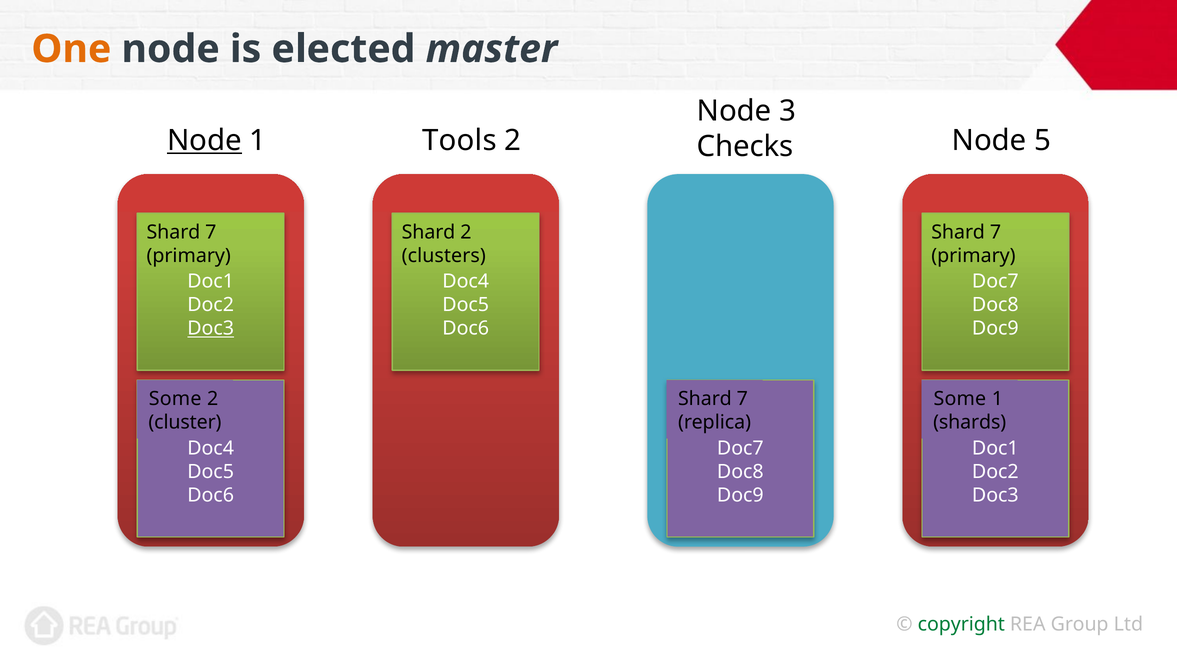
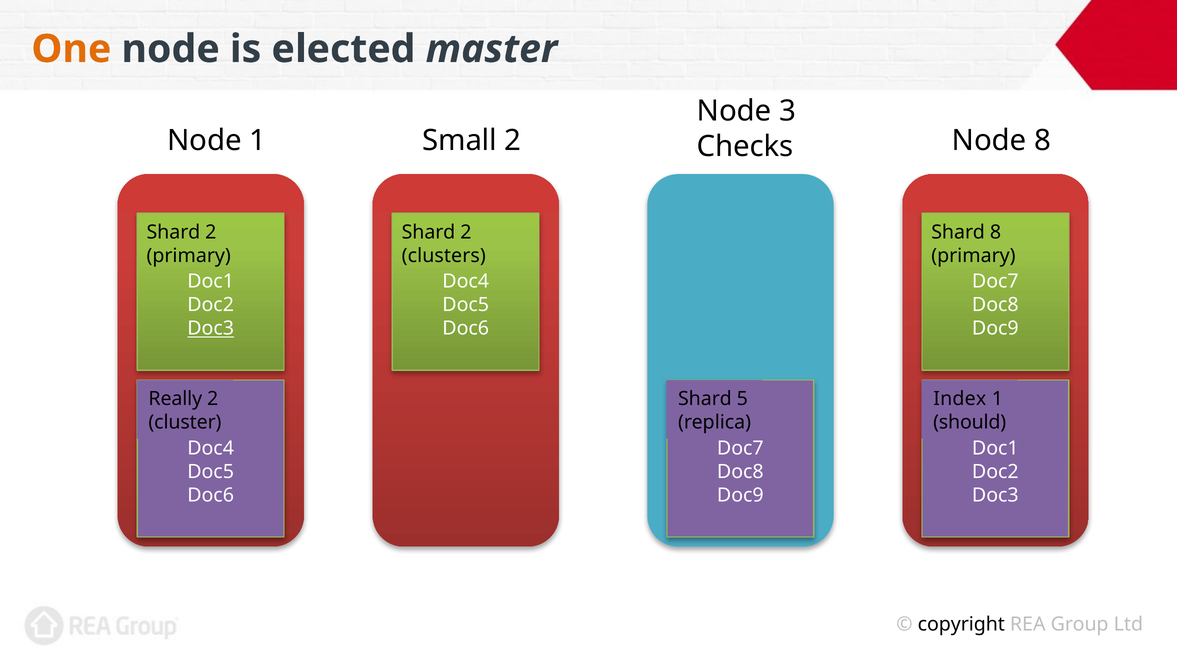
Node at (205, 141) underline: present -> none
Tools: Tools -> Small
Node 5: 5 -> 8
7 at (211, 232): 7 -> 2
7 at (996, 232): 7 -> 8
Some at (175, 399): Some -> Really
7 at (742, 399): 7 -> 5
Some at (960, 399): Some -> Index
shards: shards -> should
copyright colour: green -> black
